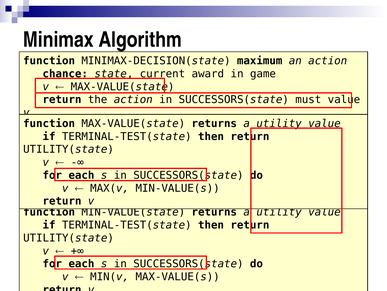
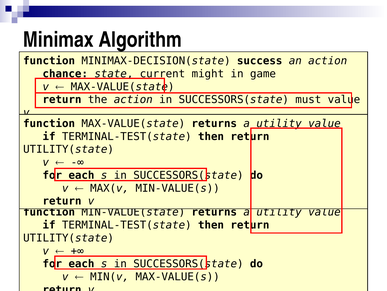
maximum: maximum -> success
award: award -> might
